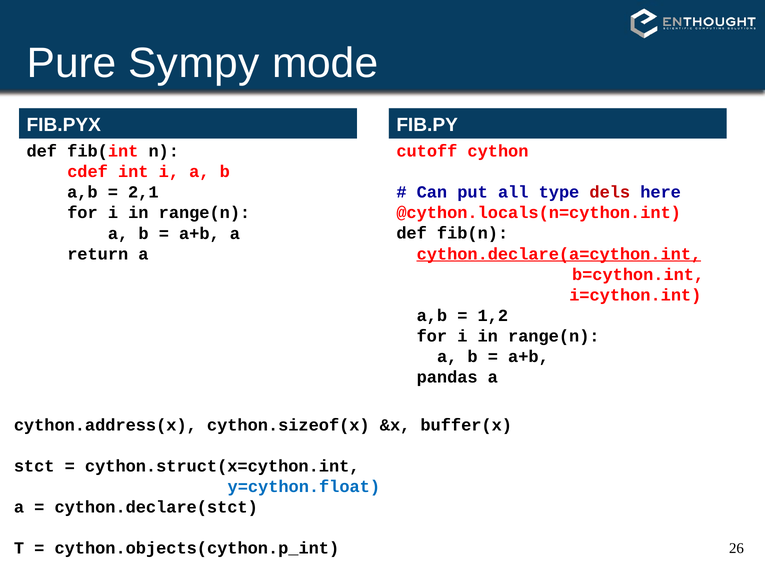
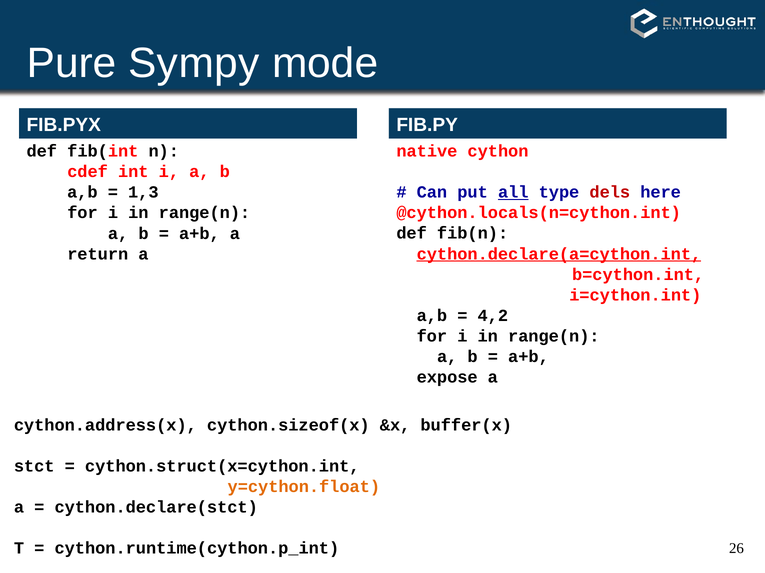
cutoff: cutoff -> native
all underline: none -> present
2,1: 2,1 -> 1,3
1,2: 1,2 -> 4,2
pandas: pandas -> expose
y=cython.float colour: blue -> orange
cython.objects(cython.p_int: cython.objects(cython.p_int -> cython.runtime(cython.p_int
